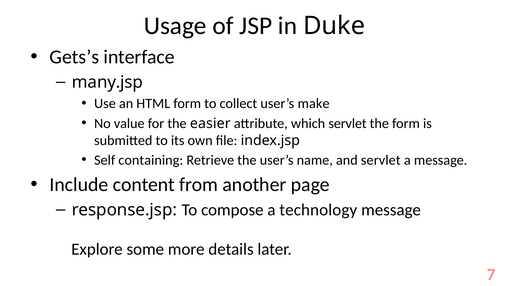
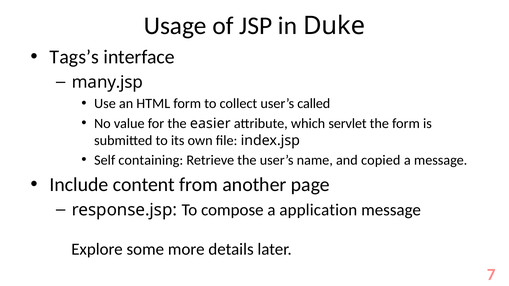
Gets’s: Gets’s -> Tags’s
make: make -> called
and servlet: servlet -> copied
technology: technology -> application
